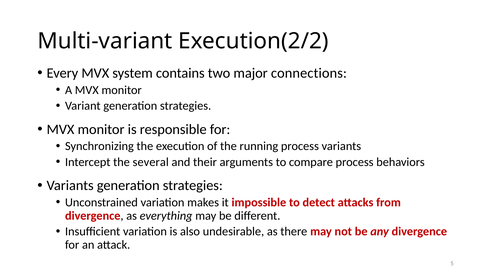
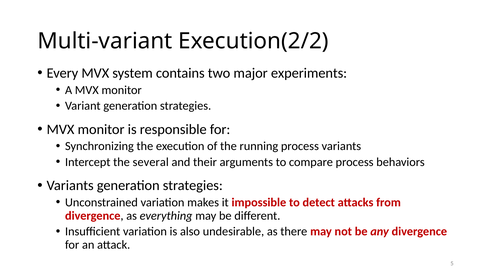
connections: connections -> experiments
